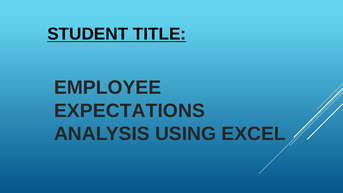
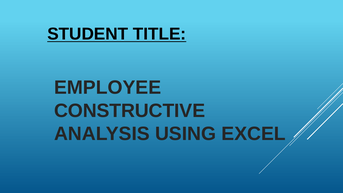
EXPECTATIONS: EXPECTATIONS -> CONSTRUCTIVE
